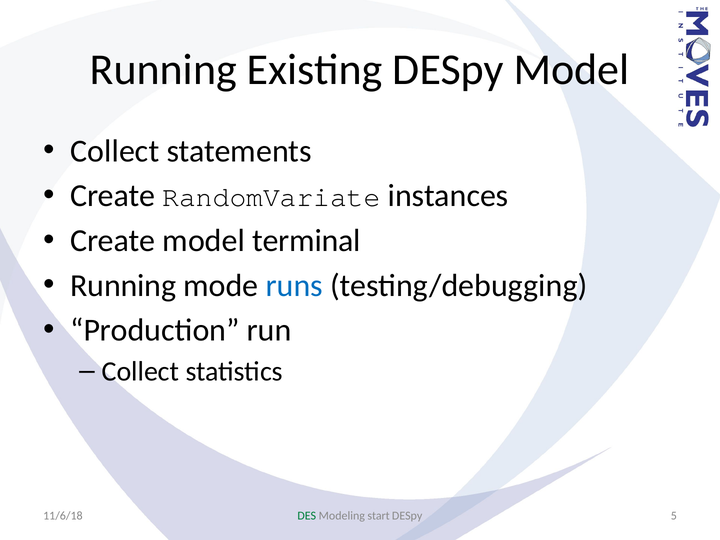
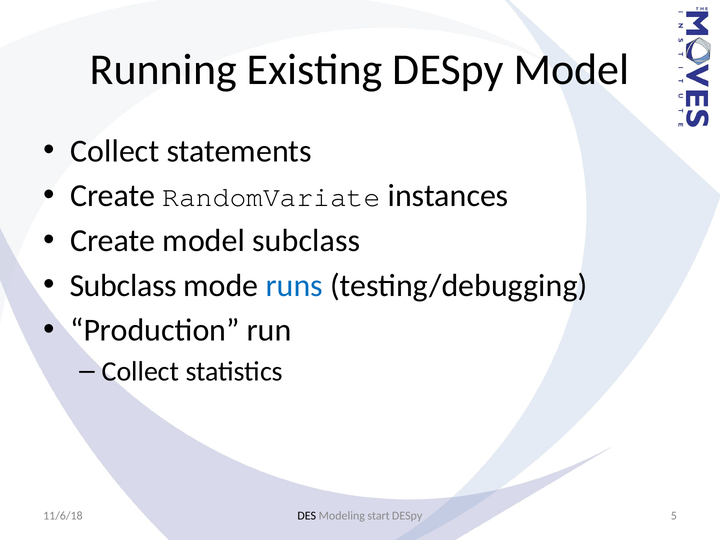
model terminal: terminal -> subclass
Running at (123, 285): Running -> Subclass
DES colour: green -> black
